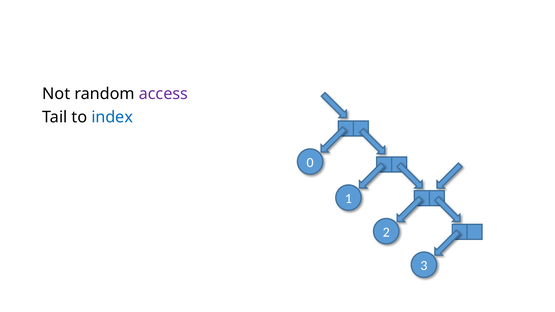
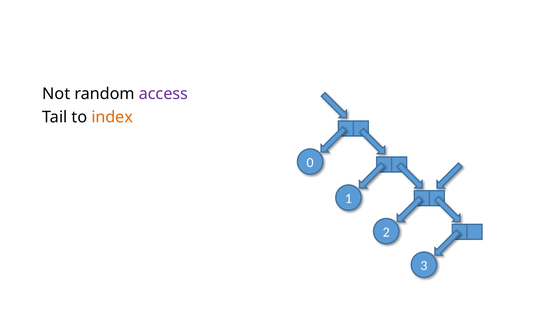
index colour: blue -> orange
